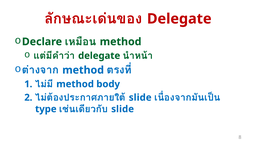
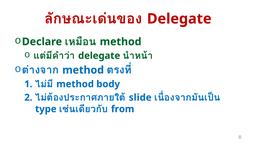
slide at (123, 109): slide -> from
